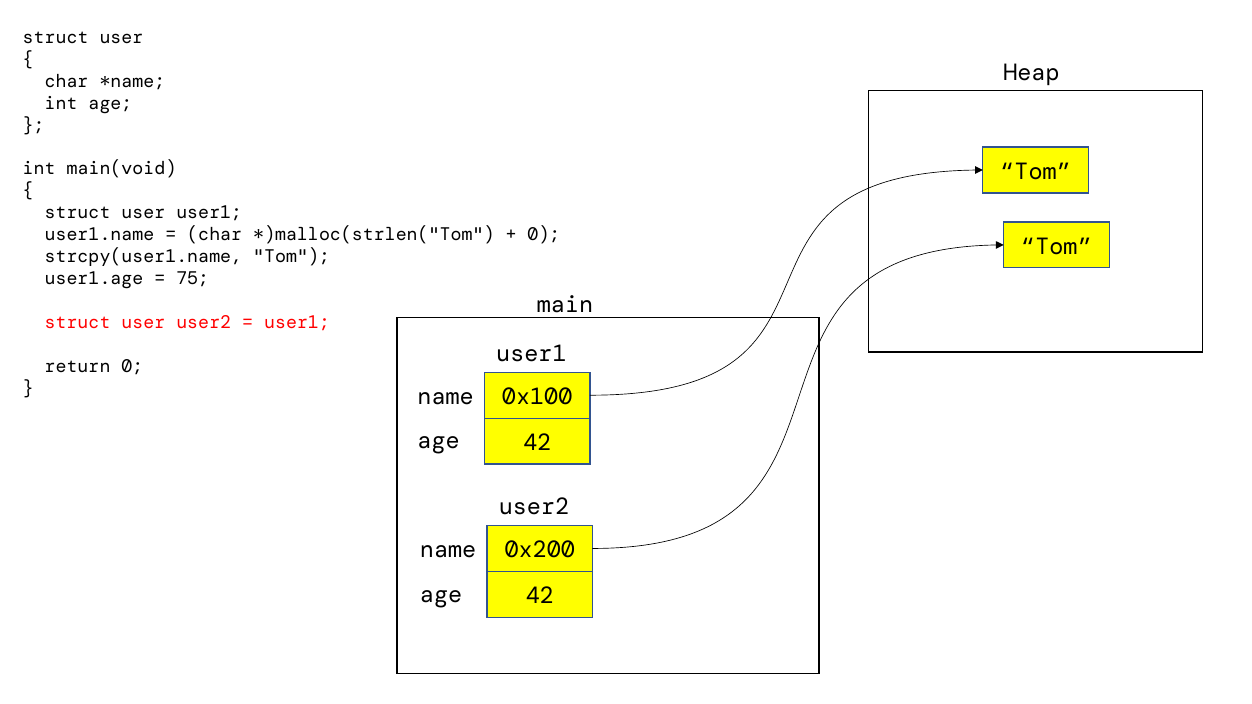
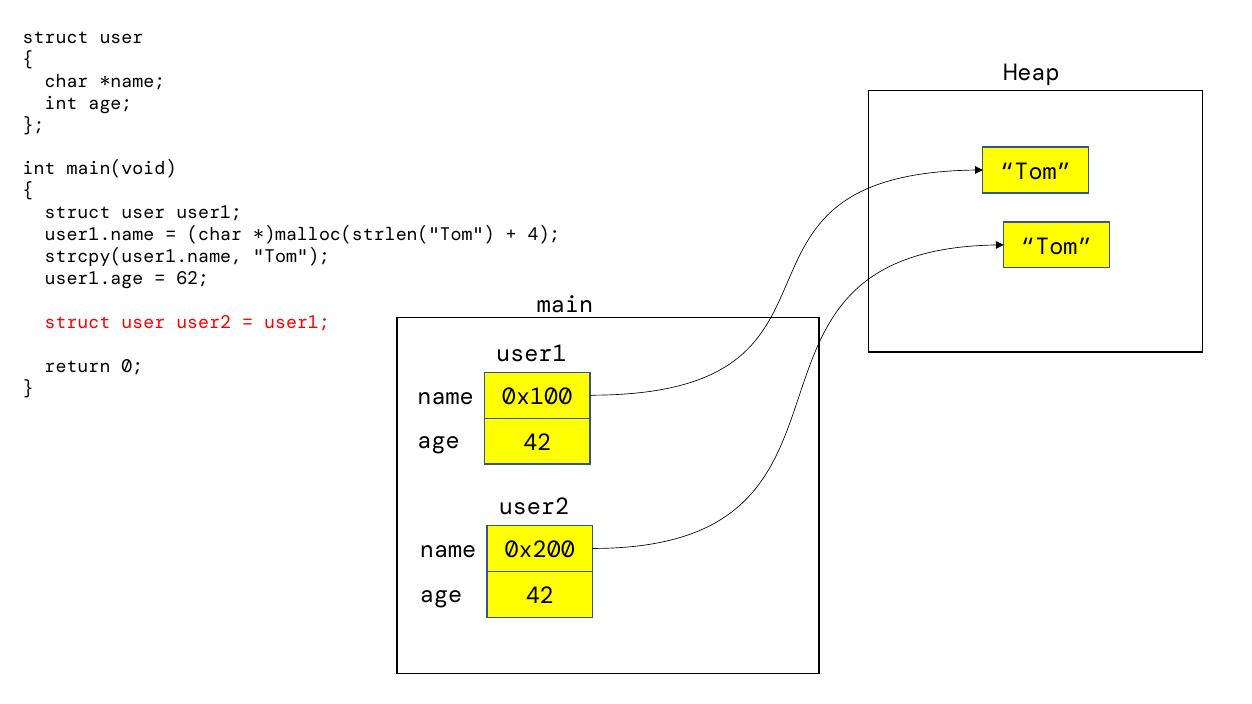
0 at (544, 235): 0 -> 4
75: 75 -> 62
